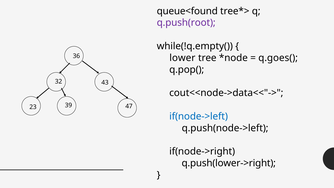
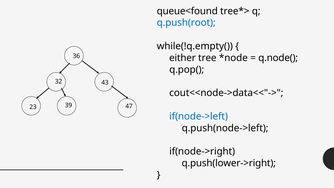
q.push(root colour: purple -> blue
lower: lower -> either
q.goes(: q.goes( -> q.node(
